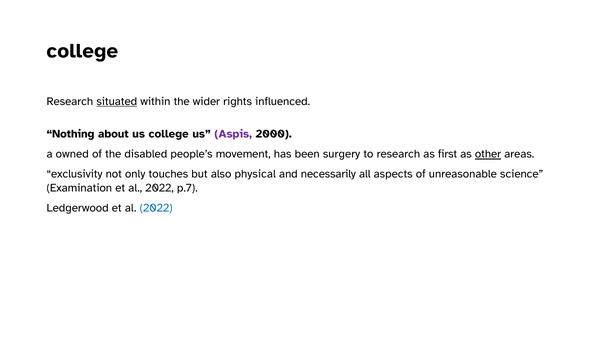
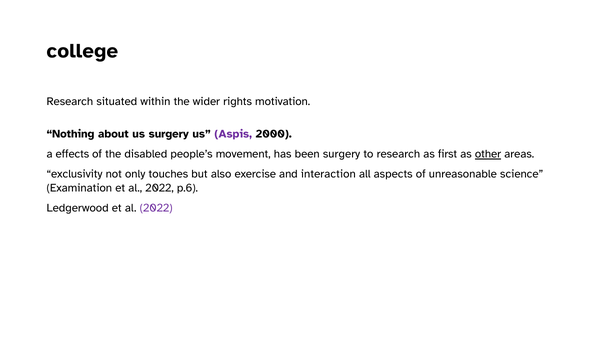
situated underline: present -> none
influenced: influenced -> motivation
us college: college -> surgery
owned: owned -> effects
physical: physical -> exercise
necessarily: necessarily -> interaction
p.7: p.7 -> p.6
2022 at (156, 208) colour: blue -> purple
